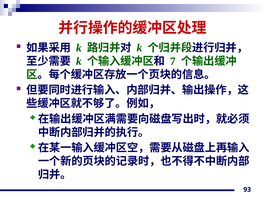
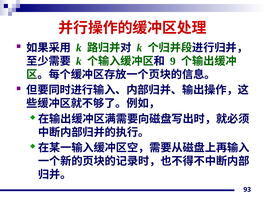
7: 7 -> 9
